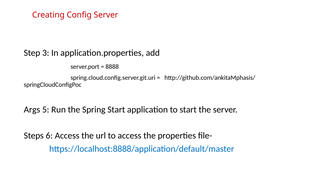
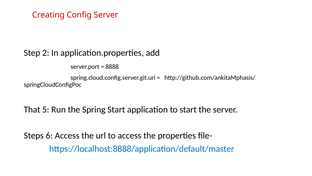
3: 3 -> 2
Args: Args -> That
